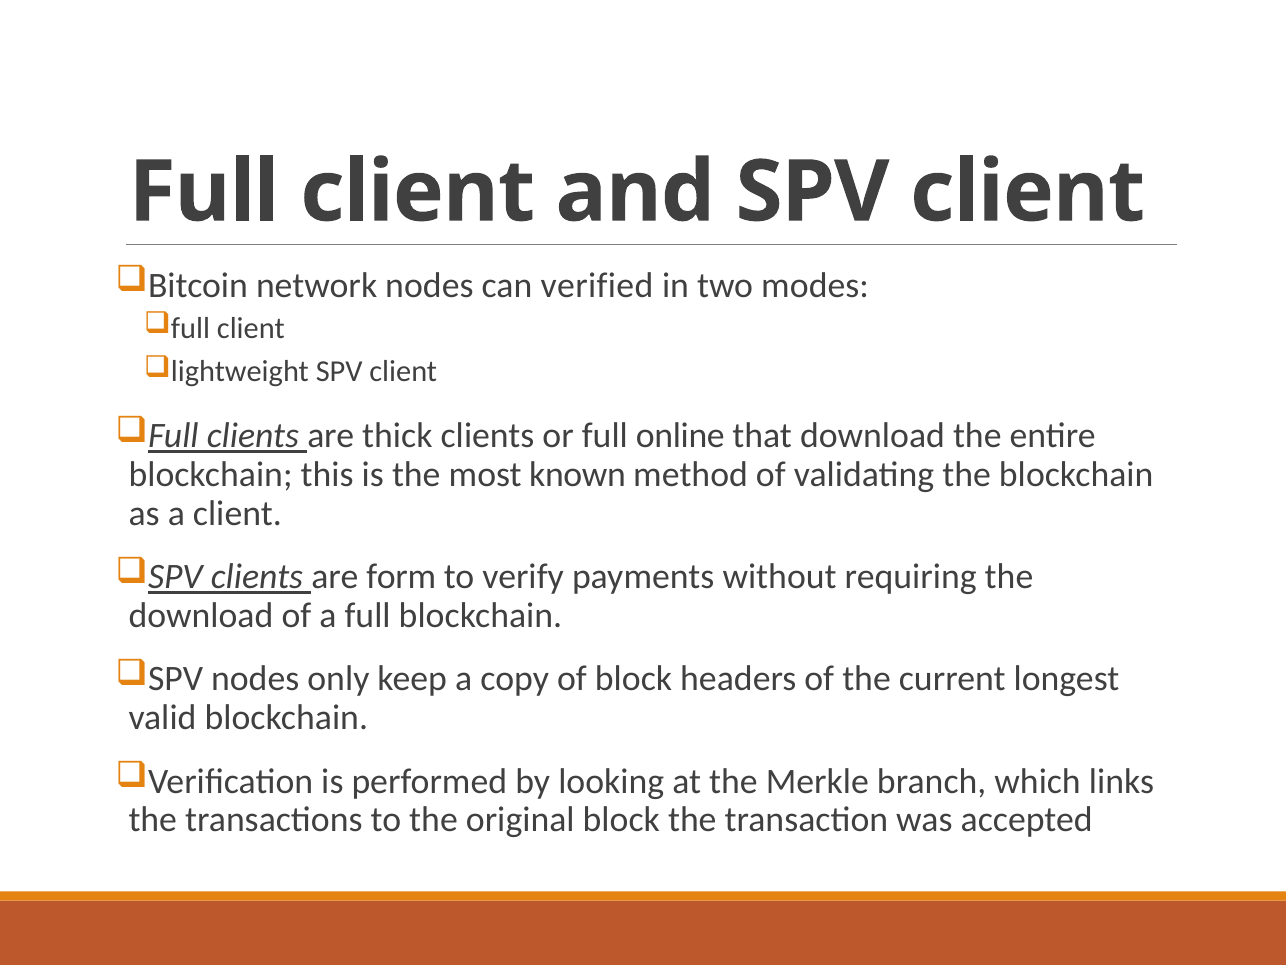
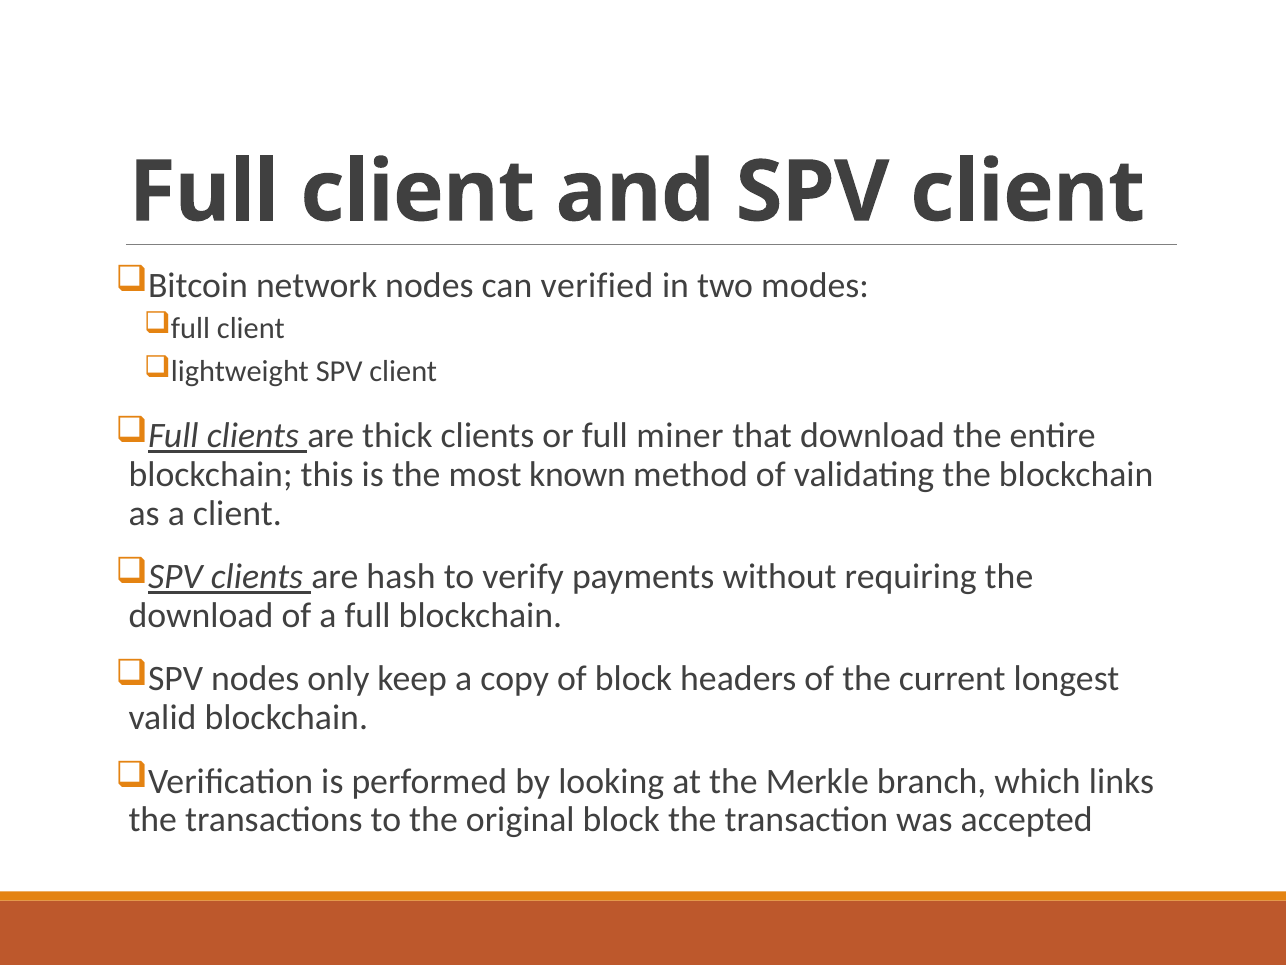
online: online -> miner
form: form -> hash
